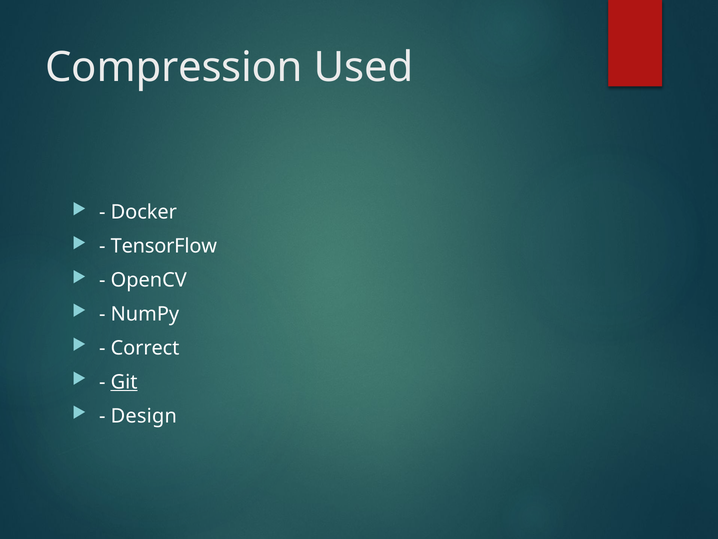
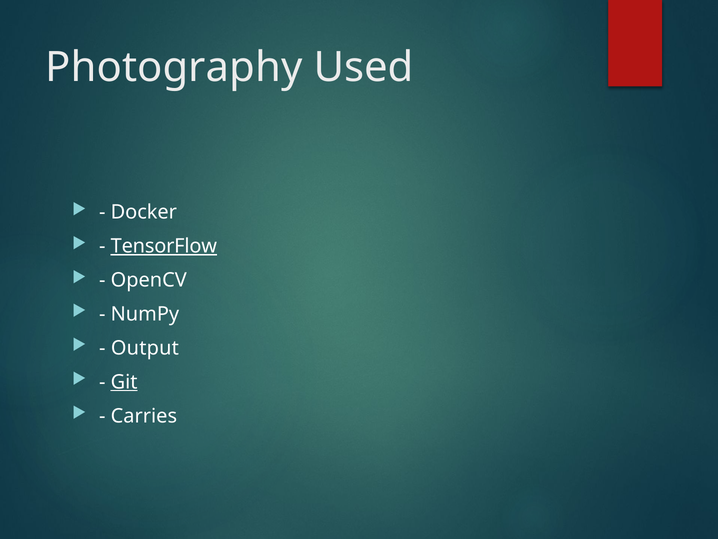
Compression: Compression -> Photography
TensorFlow underline: none -> present
Correct: Correct -> Output
Design: Design -> Carries
